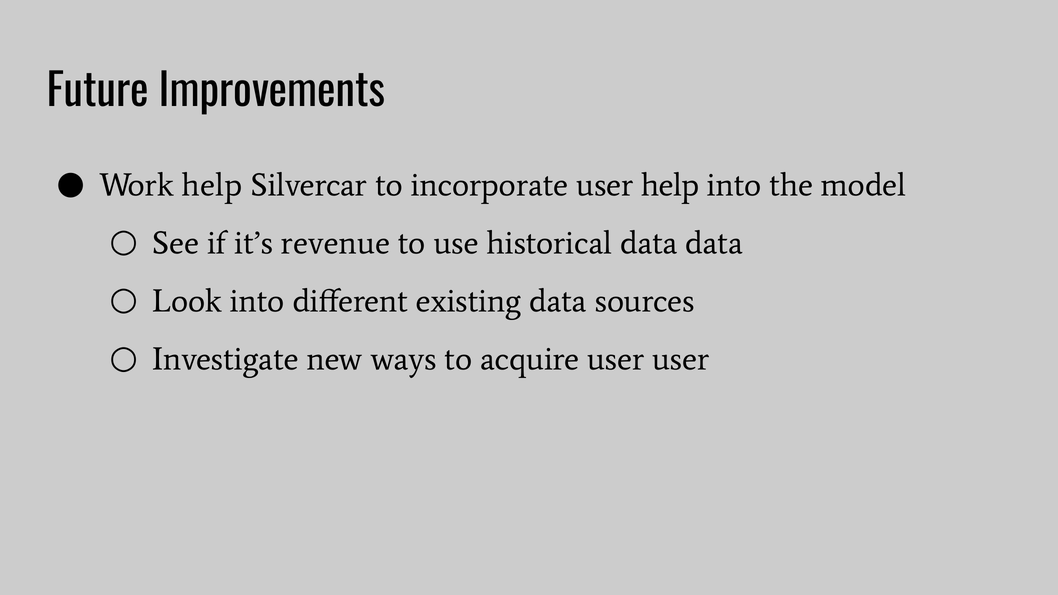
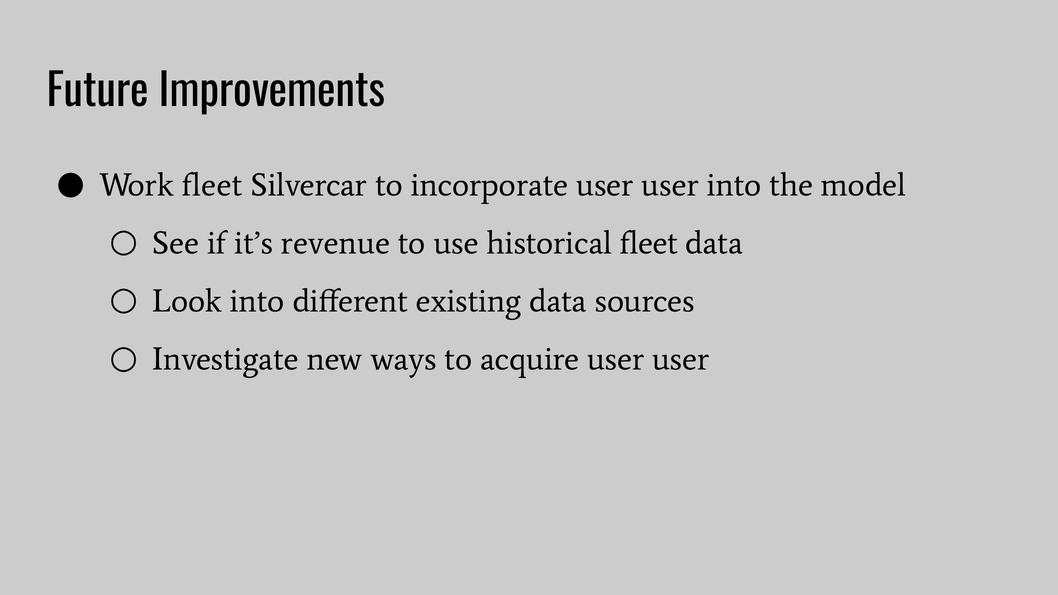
Work help: help -> fleet
incorporate user help: help -> user
historical data: data -> fleet
